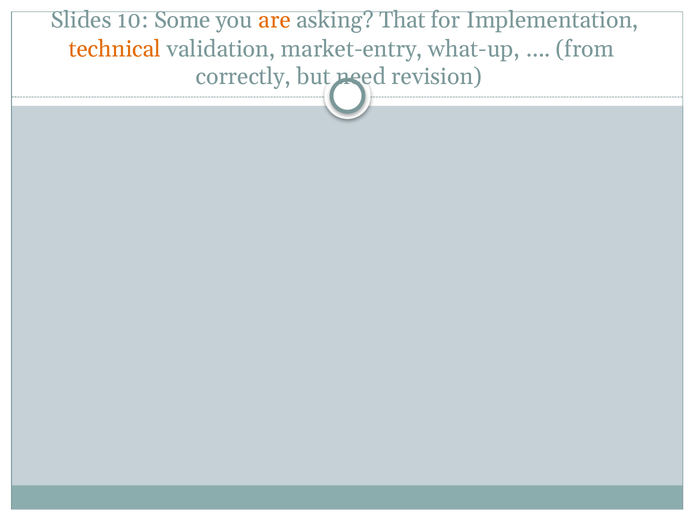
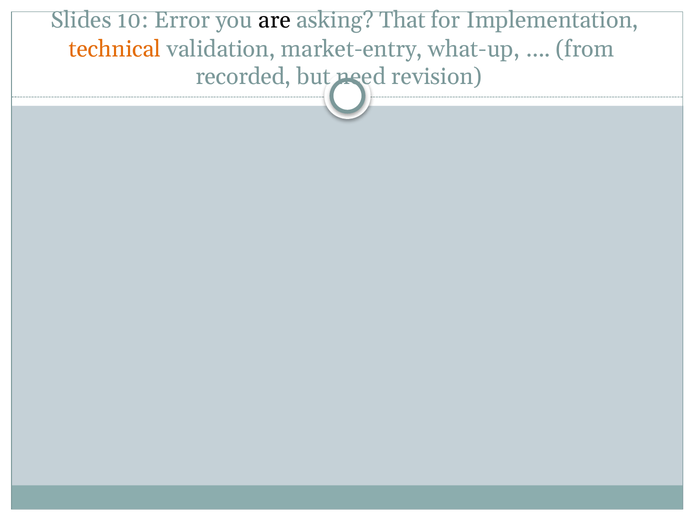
Some: Some -> Error
are colour: orange -> black
correctly: correctly -> recorded
